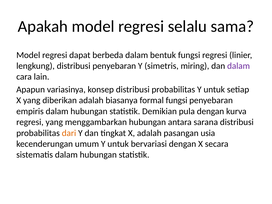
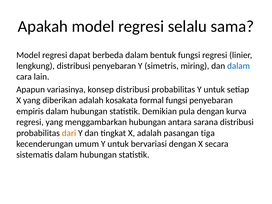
dalam at (239, 66) colour: purple -> blue
biasanya: biasanya -> kosakata
usia: usia -> tiga
